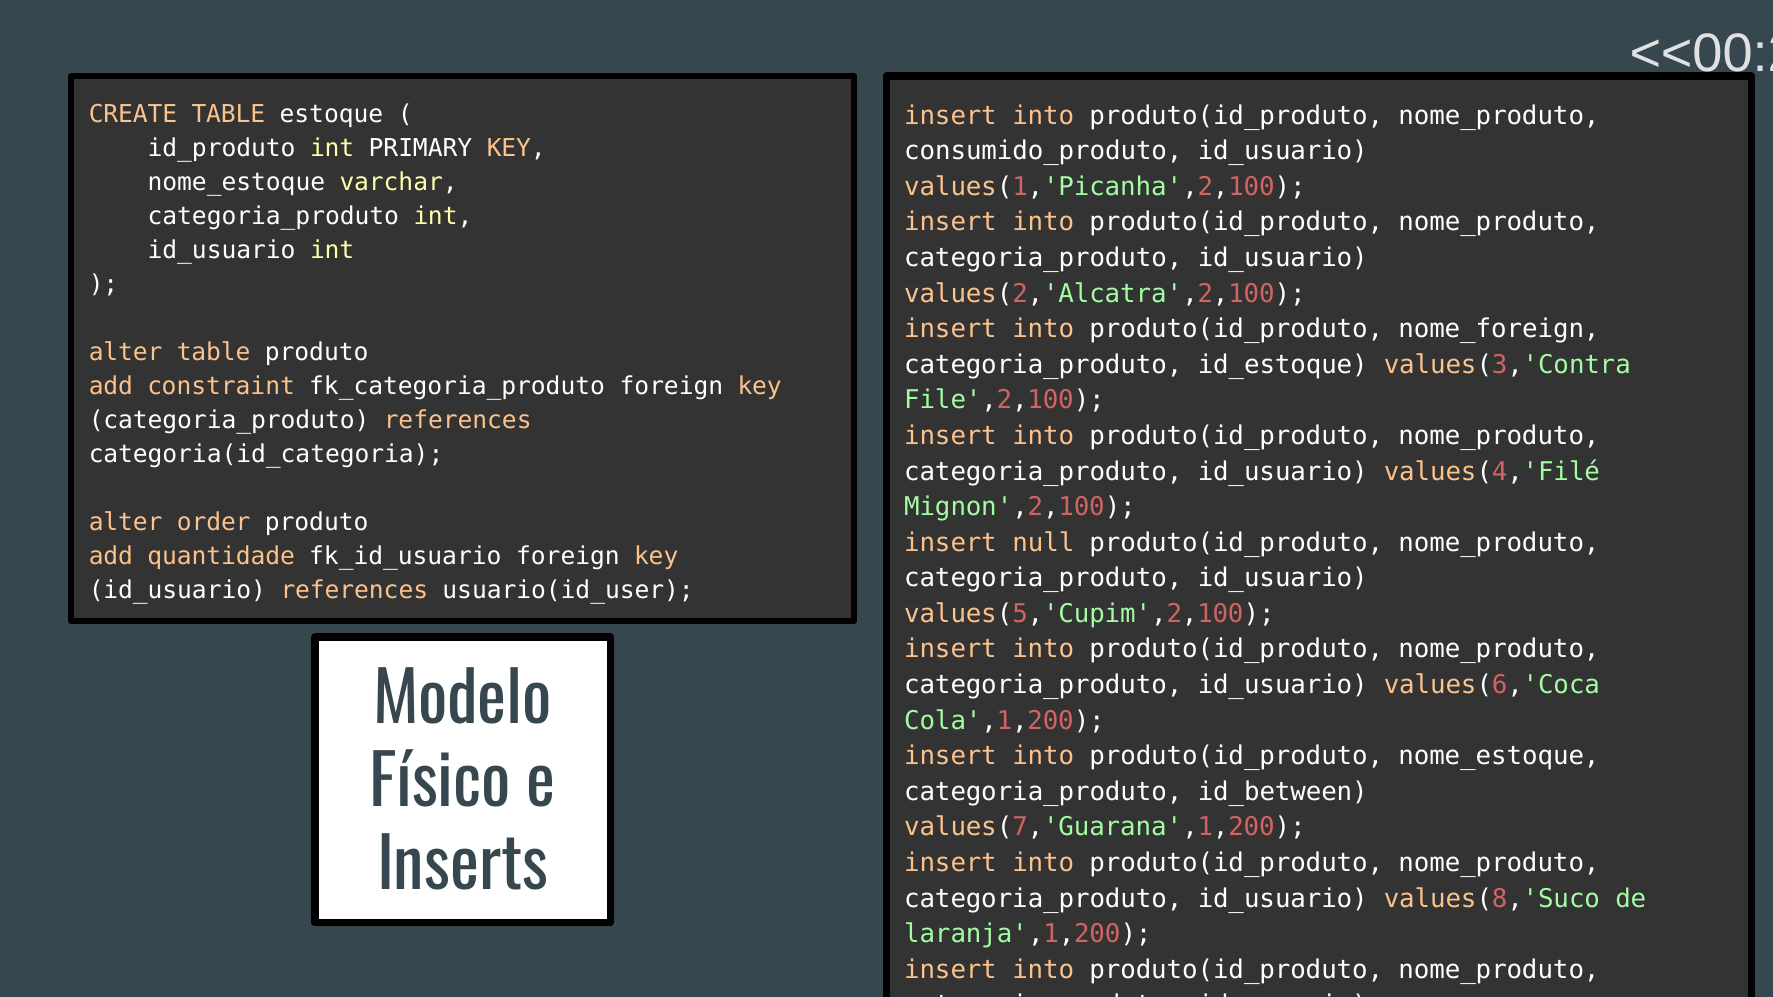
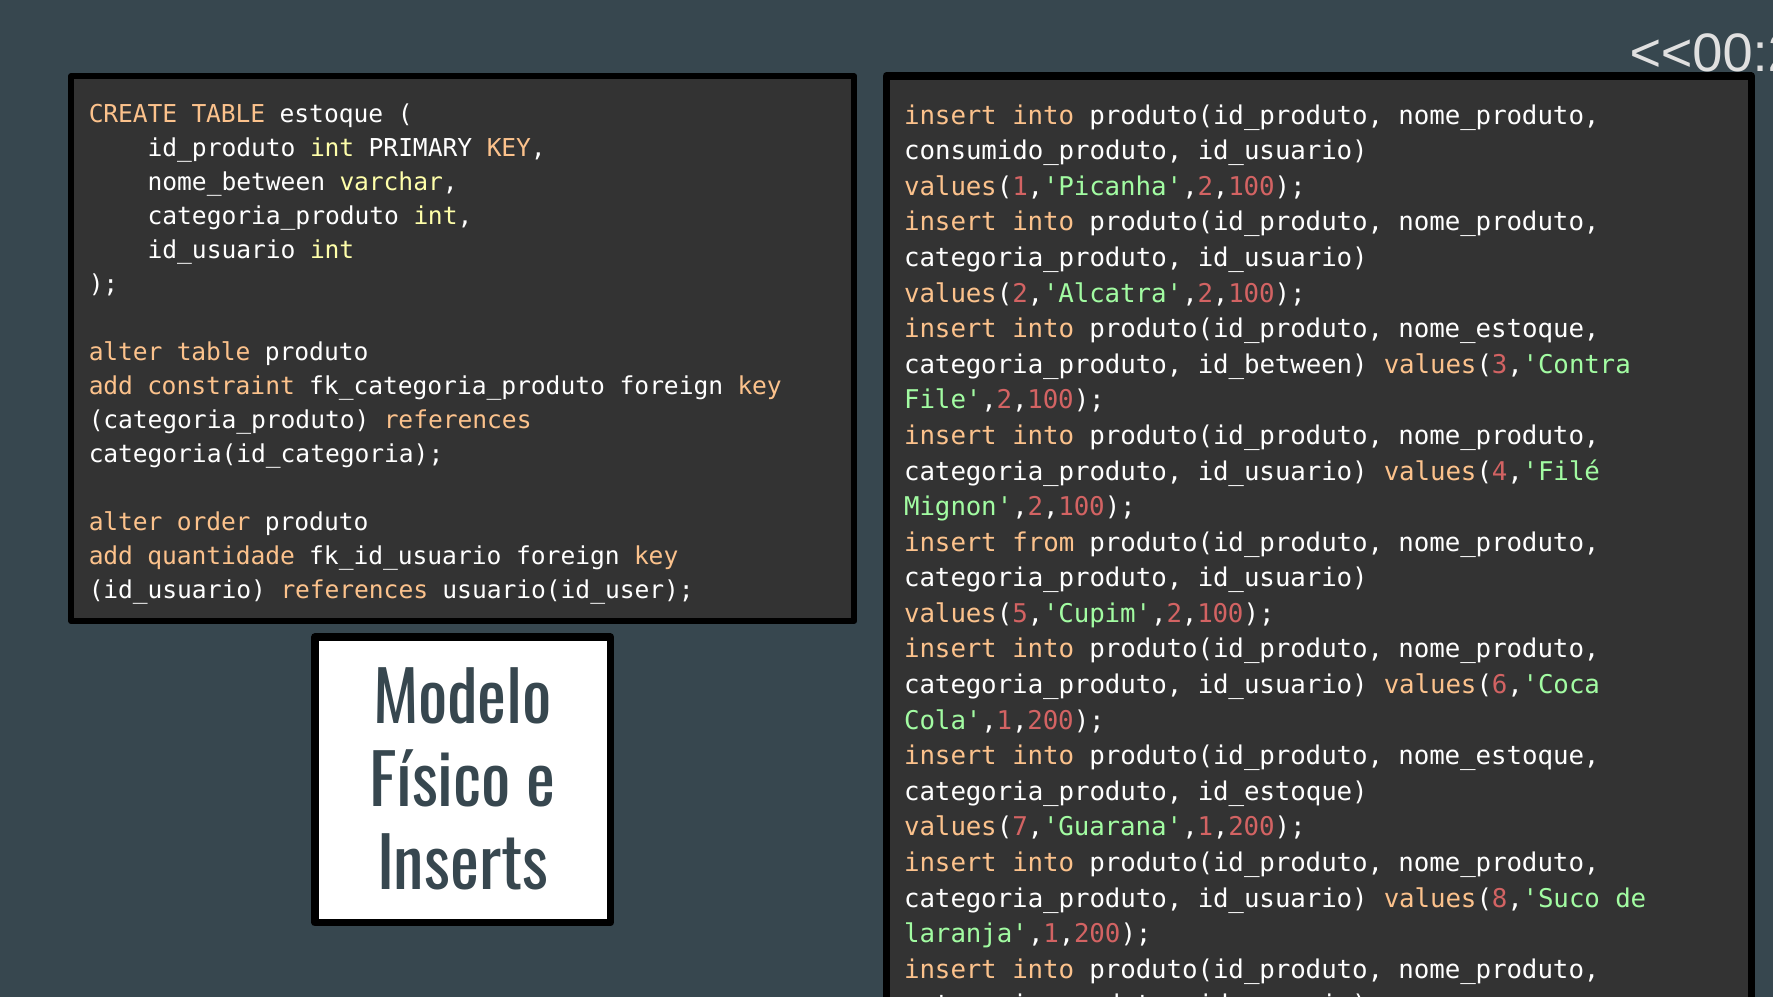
nome_estoque at (236, 183): nome_estoque -> nome_between
nome_foreign at (1499, 329): nome_foreign -> nome_estoque
id_estoque: id_estoque -> id_between
null: null -> from
id_between: id_between -> id_estoque
